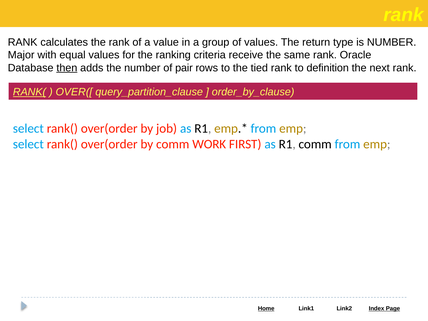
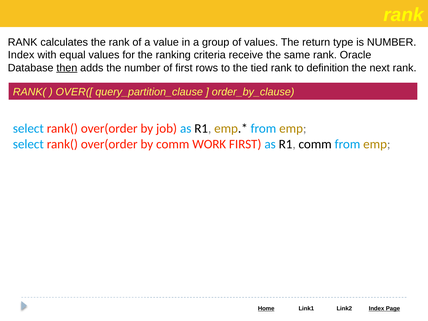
Major at (21, 55): Major -> Index
of pair: pair -> first
RANK( at (29, 92) underline: present -> none
